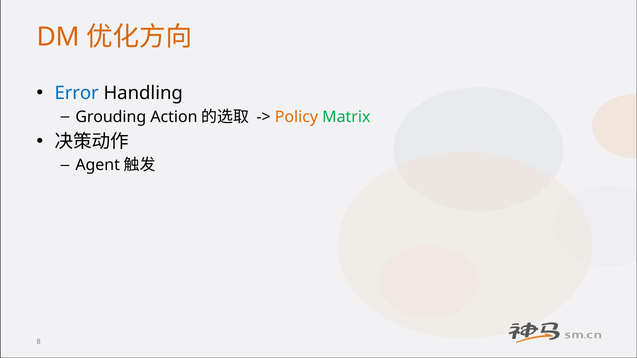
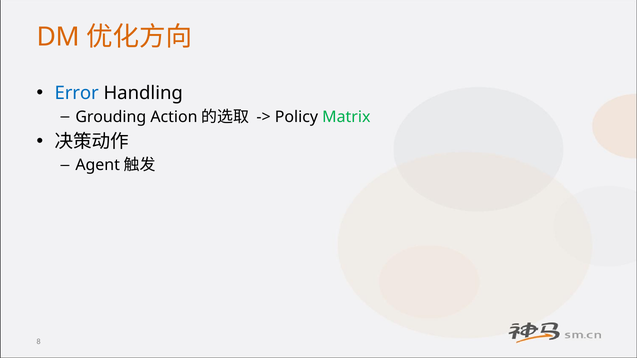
Policy colour: orange -> black
